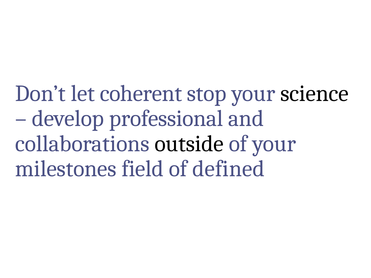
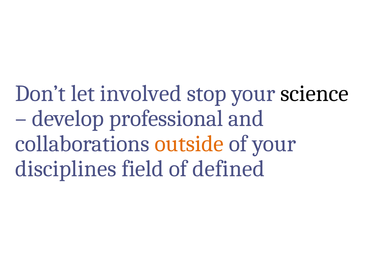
coherent: coherent -> involved
outside colour: black -> orange
milestones: milestones -> disciplines
